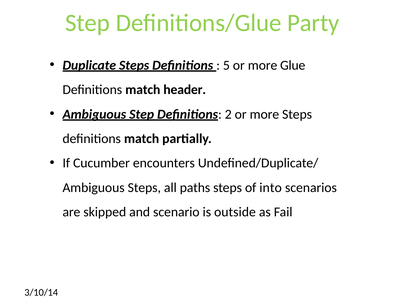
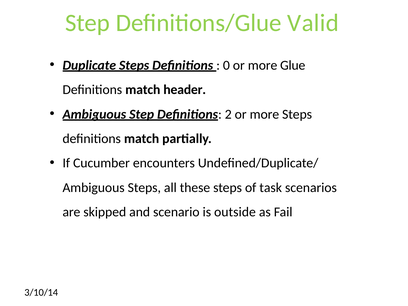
Party: Party -> Valid
5: 5 -> 0
paths: paths -> these
into: into -> task
